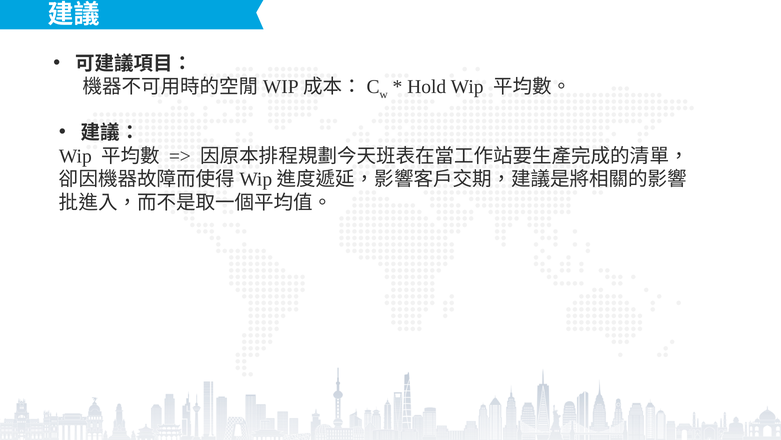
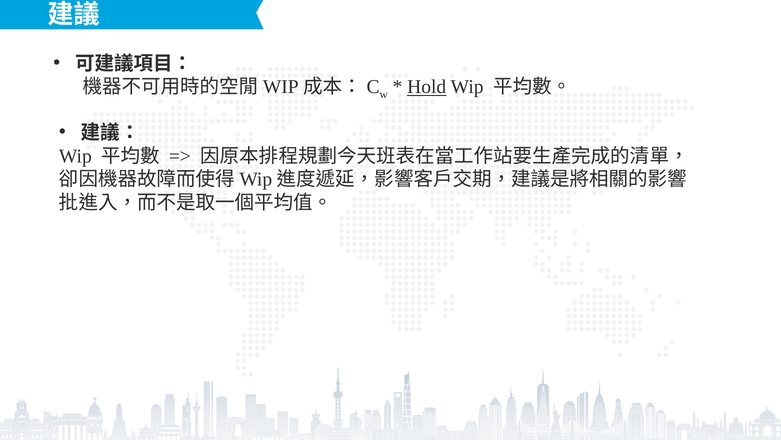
Hold underline: none -> present
